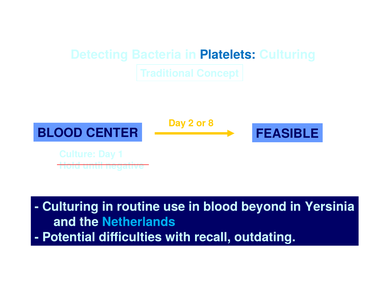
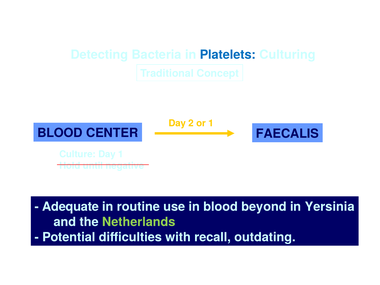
or 8: 8 -> 1
FEASIBLE: FEASIBLE -> FAECALIS
Culturing at (70, 207): Culturing -> Adequate
Netherlands colour: light blue -> light green
